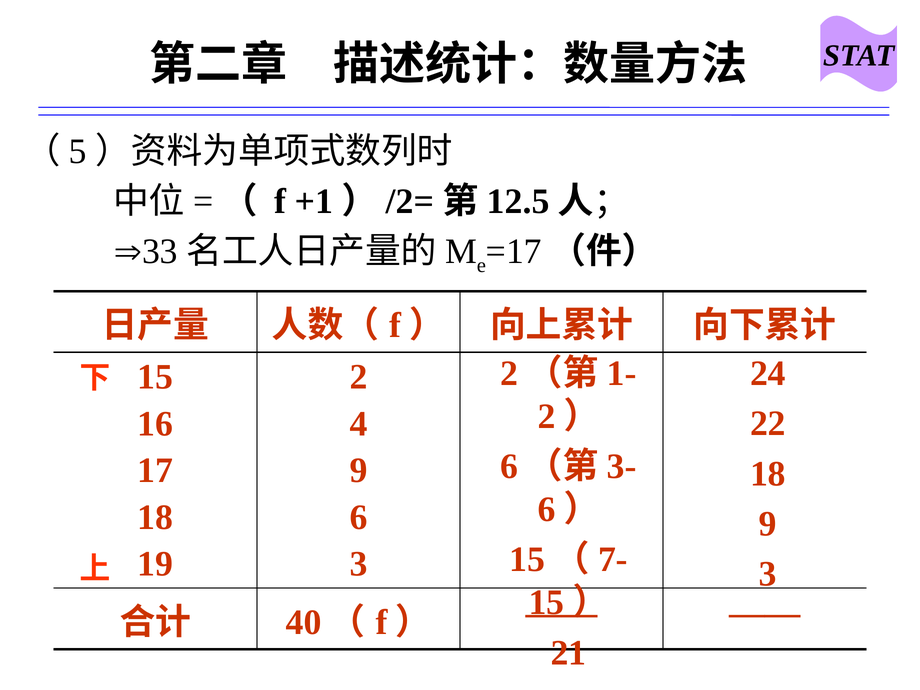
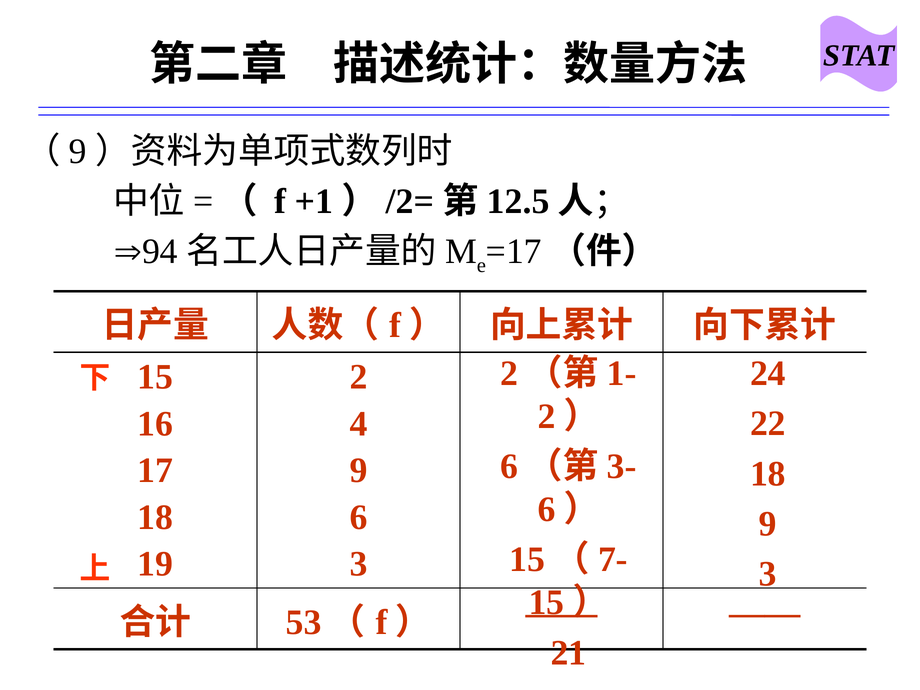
5 at (78, 151): 5 -> 9
33: 33 -> 94
40: 40 -> 53
